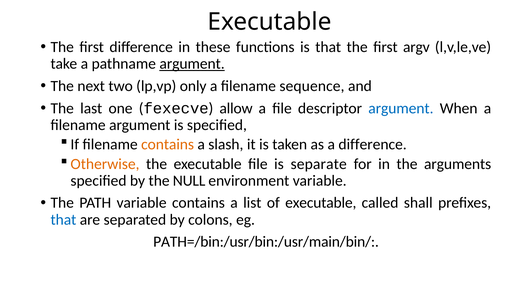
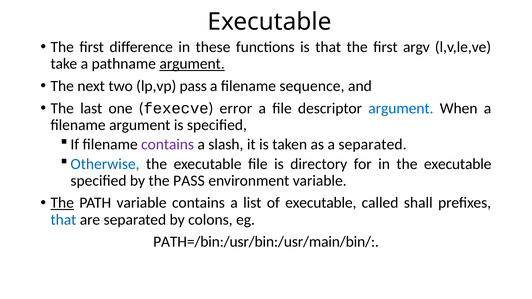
lp,vp only: only -> pass
allow: allow -> error
contains at (168, 145) colour: orange -> purple
a difference: difference -> separated
Otherwise colour: orange -> blue
separate: separate -> directory
in the arguments: arguments -> executable
the NULL: NULL -> PASS
The at (62, 203) underline: none -> present
